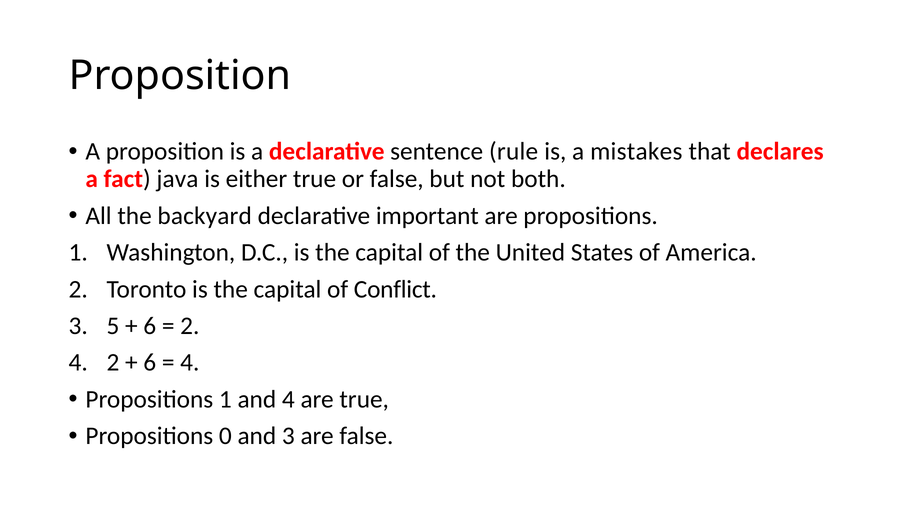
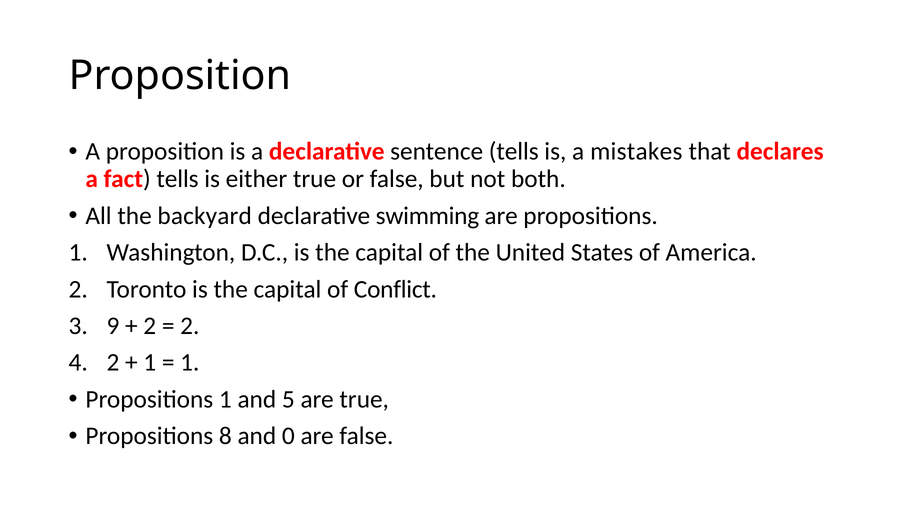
sentence rule: rule -> tells
fact java: java -> tells
important: important -> swimming
5: 5 -> 9
6 at (150, 326): 6 -> 2
6 at (150, 363): 6 -> 1
4 at (190, 363): 4 -> 1
and 4: 4 -> 5
0: 0 -> 8
and 3: 3 -> 0
